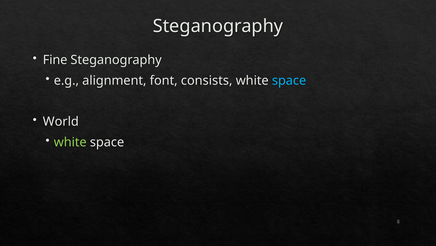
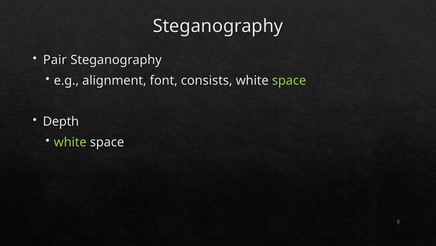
Fine: Fine -> Pair
space at (289, 80) colour: light blue -> light green
World: World -> Depth
